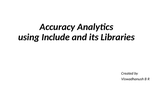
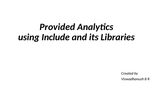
Accuracy: Accuracy -> Provided
